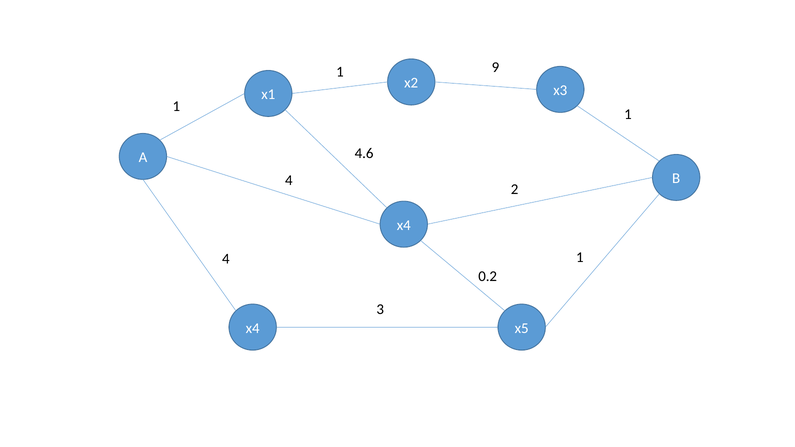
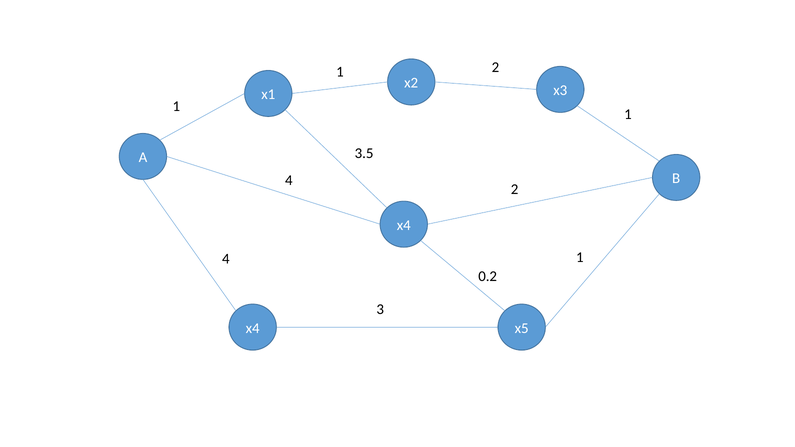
1 9: 9 -> 2
4.6: 4.6 -> 3.5
